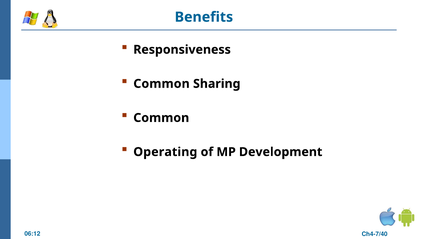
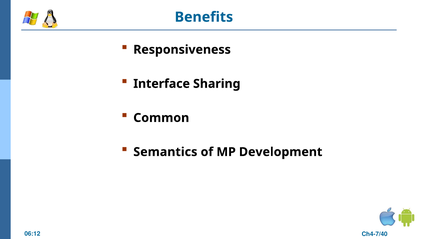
Common at (162, 84): Common -> Interface
Operating: Operating -> Semantics
